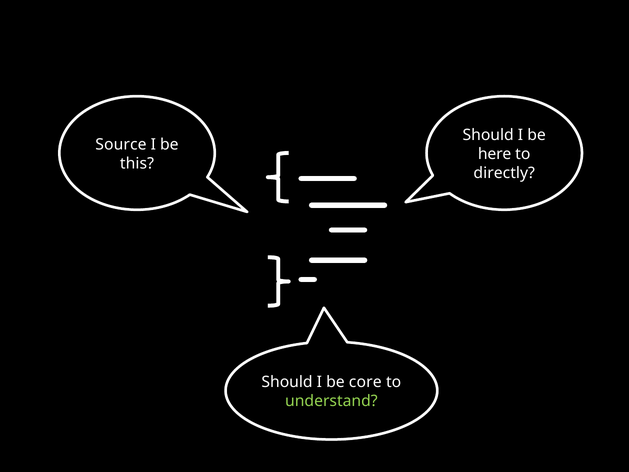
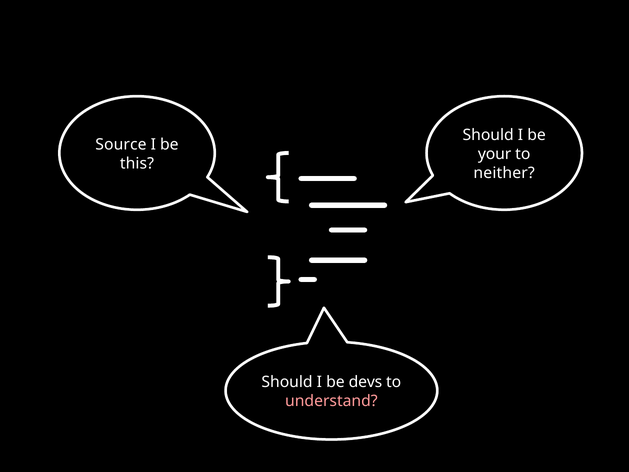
here: here -> your
directly: directly -> neither
core: core -> devs
understand colour: light green -> pink
